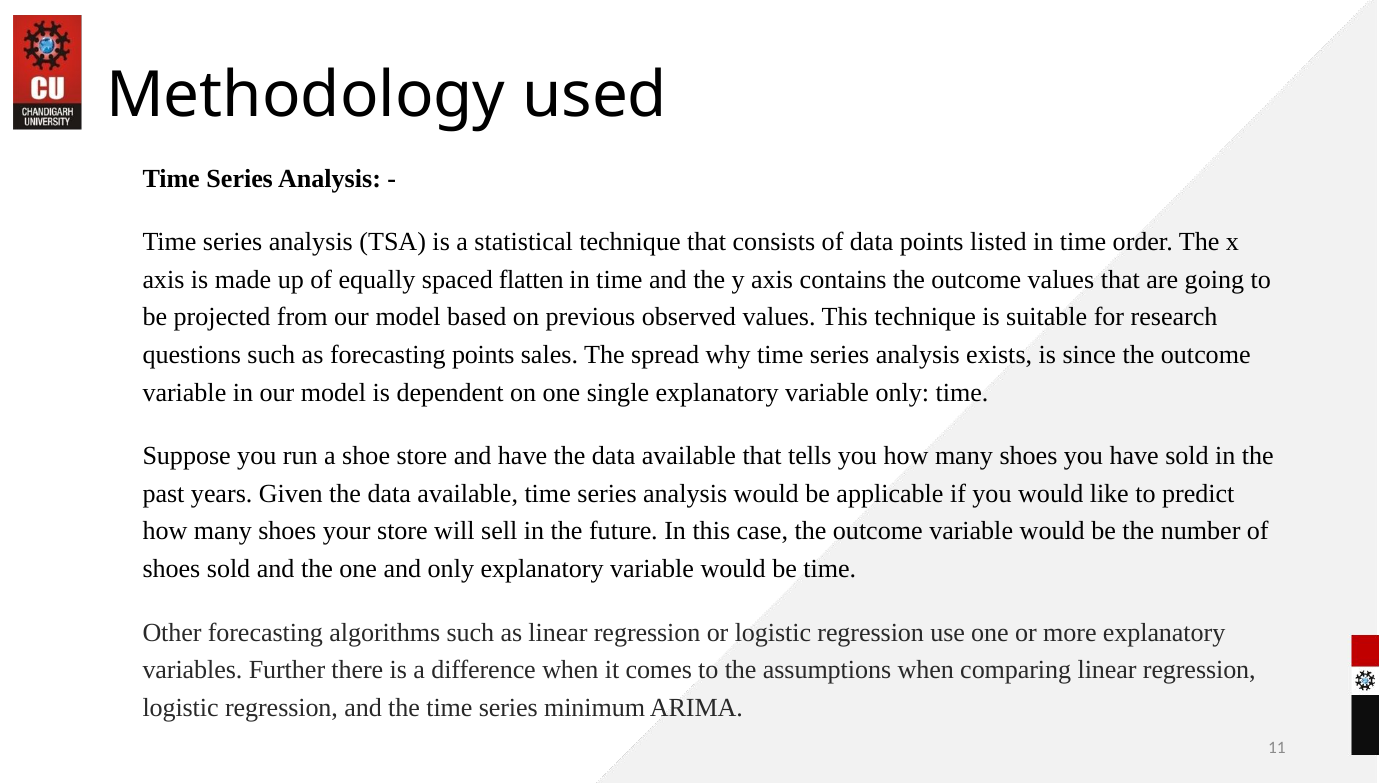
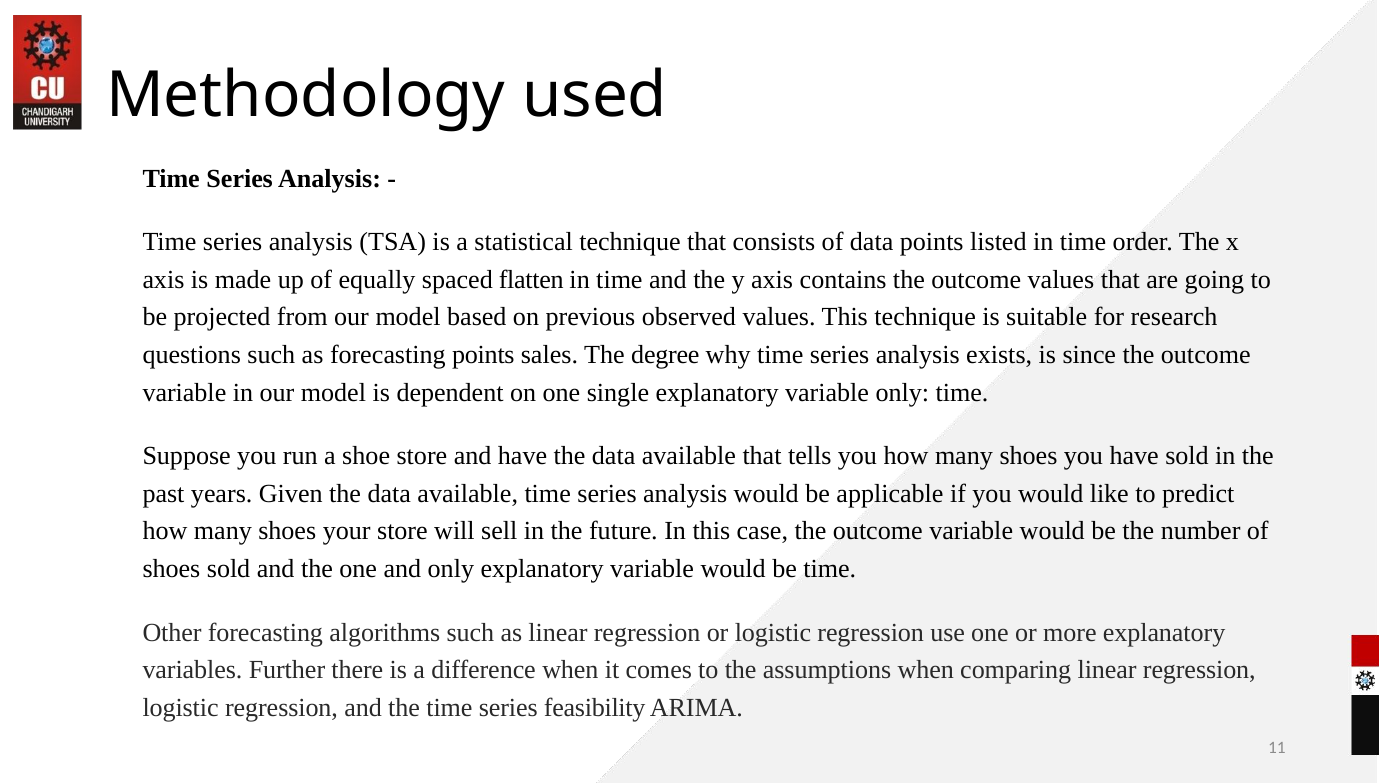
spread: spread -> degree
minimum: minimum -> feasibility
